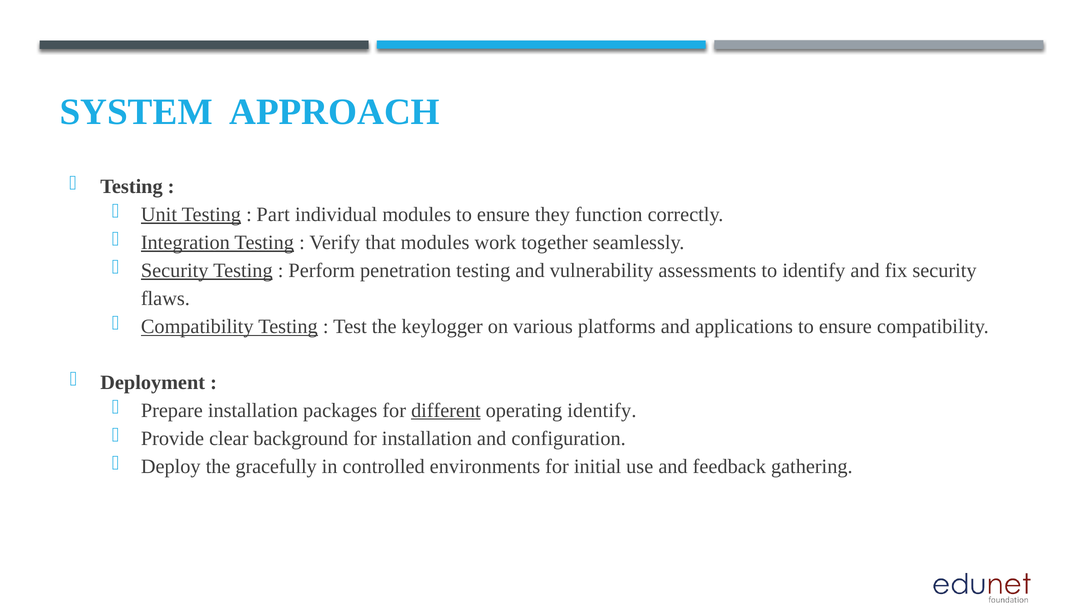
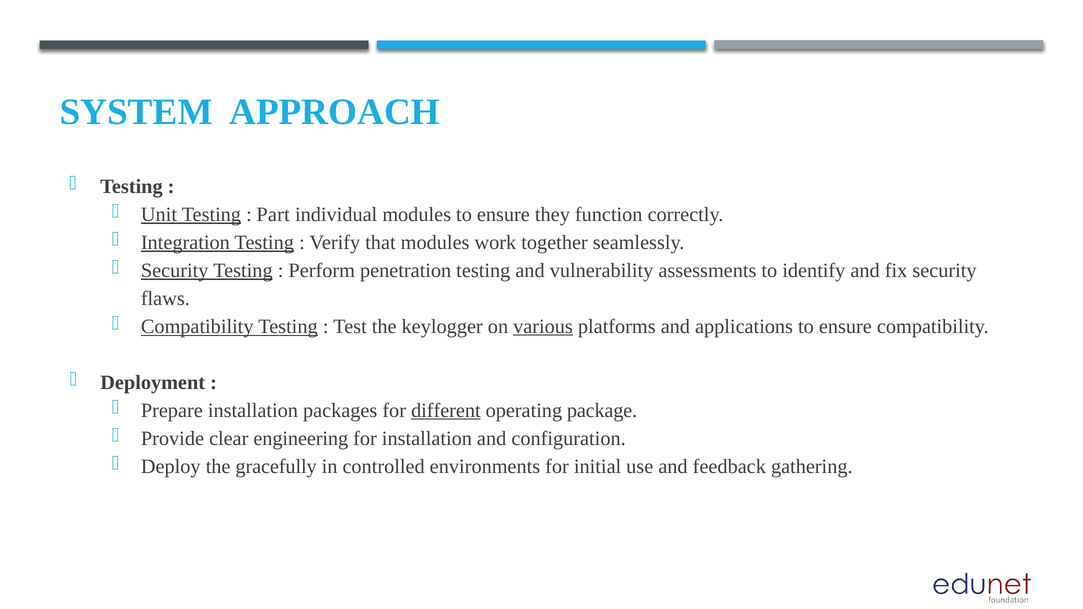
various underline: none -> present
operating identify: identify -> package
background: background -> engineering
